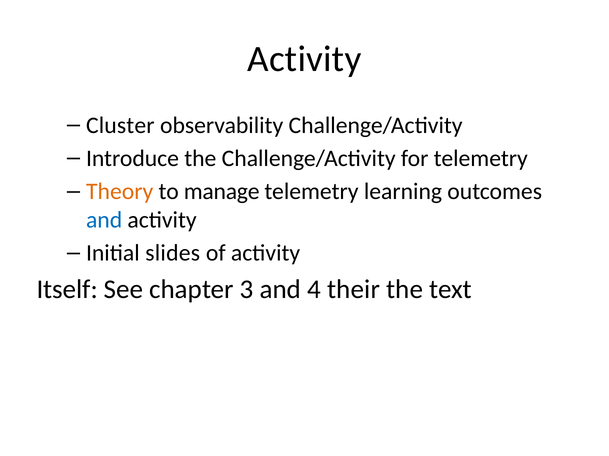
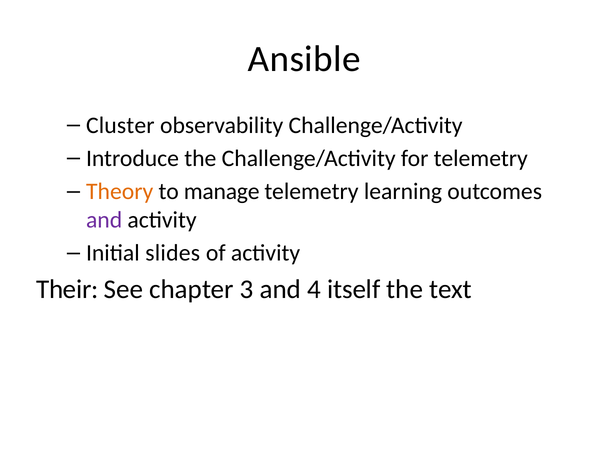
Activity at (304, 59): Activity -> Ansible
and at (104, 220) colour: blue -> purple
Itself: Itself -> Their
their: their -> itself
